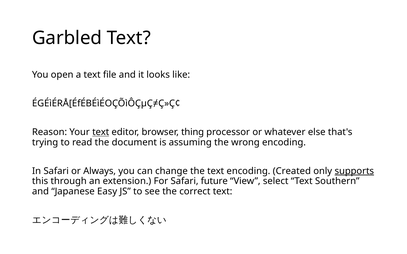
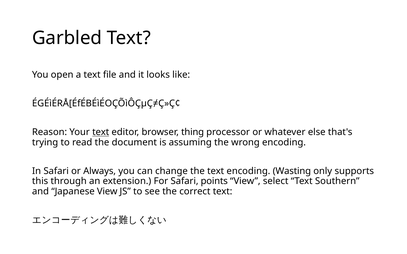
Created: Created -> Wasting
supports underline: present -> none
future: future -> points
Japanese Easy: Easy -> View
